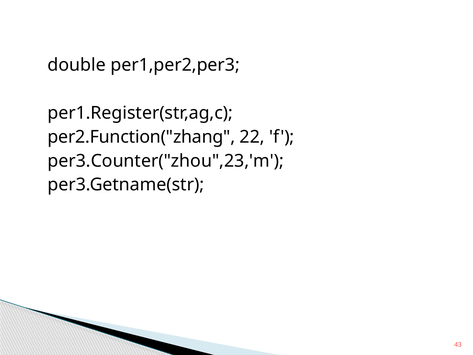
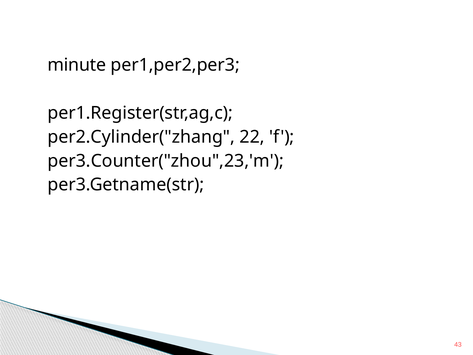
double: double -> minute
per2.Function("zhang: per2.Function("zhang -> per2.Cylinder("zhang
